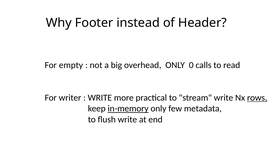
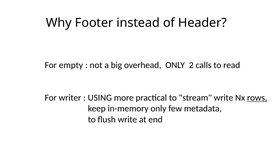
0: 0 -> 2
WRITE at (100, 98): WRITE -> USING
in-memory underline: present -> none
